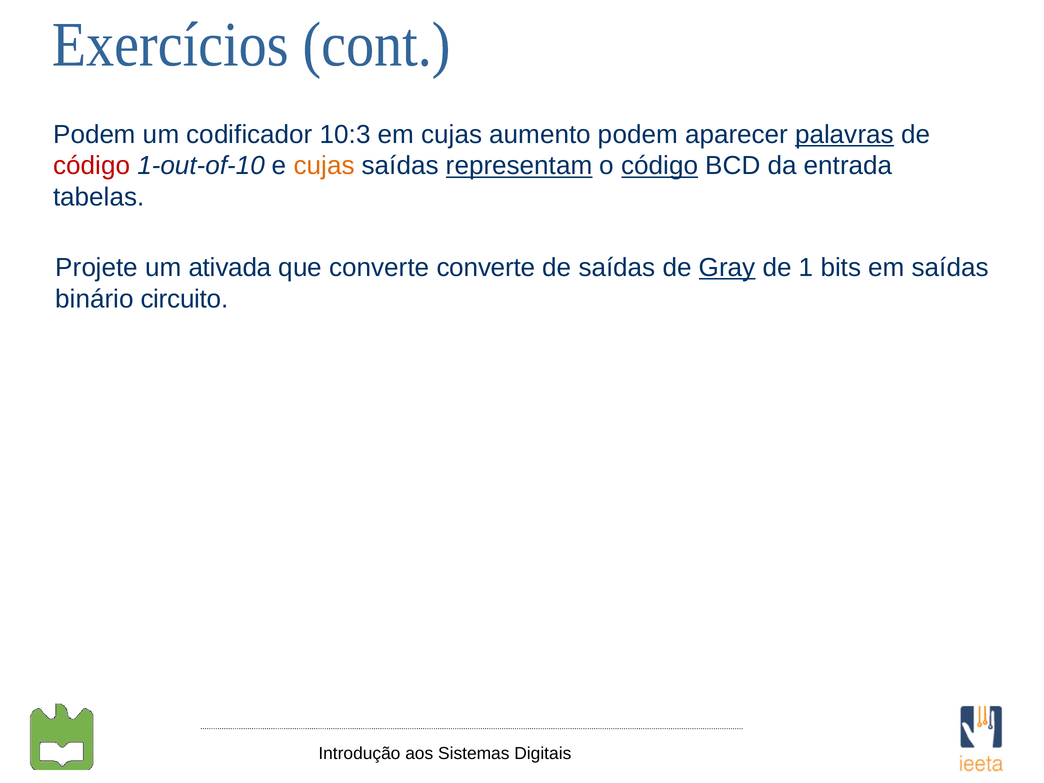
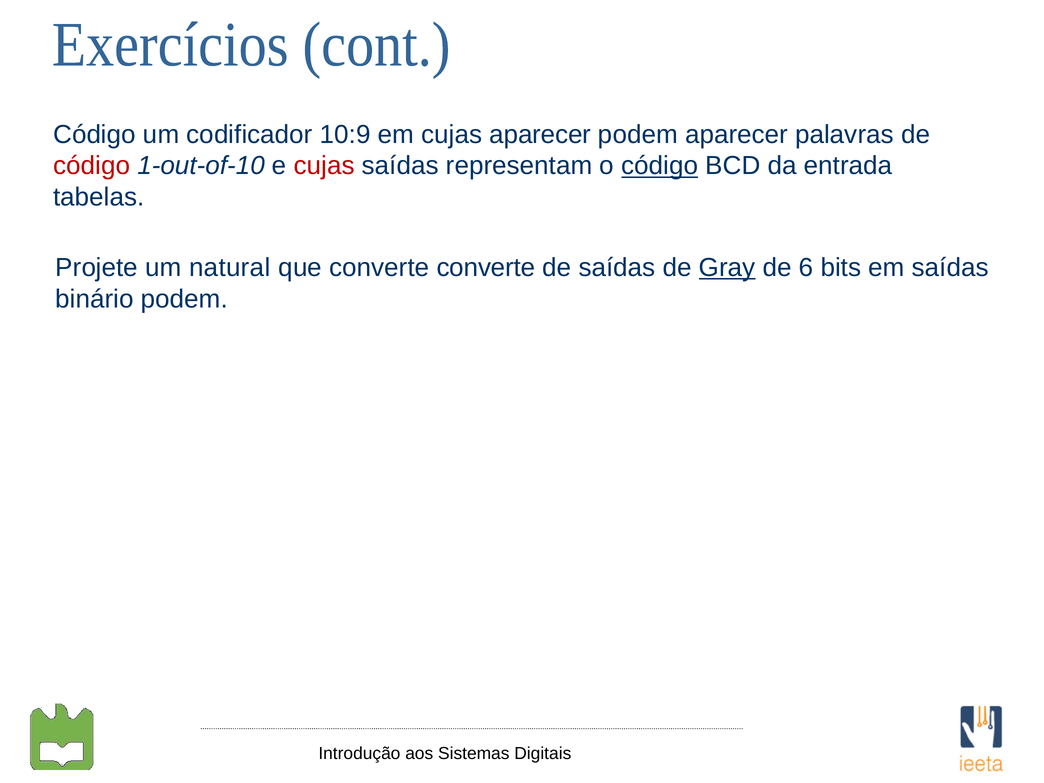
Podem at (94, 135): Podem -> Código
10:3: 10:3 -> 10:9
cujas aumento: aumento -> aparecer
palavras underline: present -> none
cujas at (324, 166) colour: orange -> red
representam underline: present -> none
ativada: ativada -> natural
1: 1 -> 6
binário circuito: circuito -> podem
